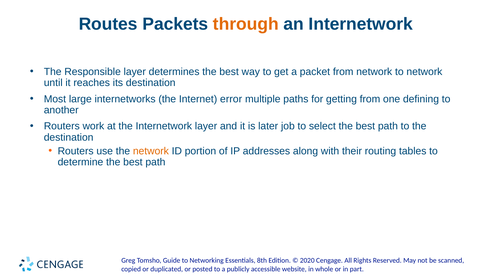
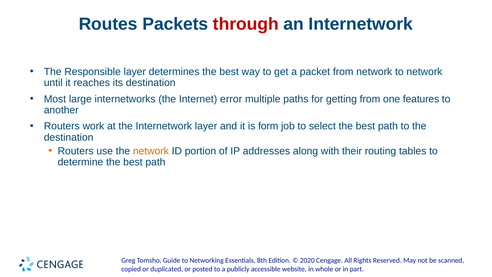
through colour: orange -> red
defining: defining -> features
later: later -> form
